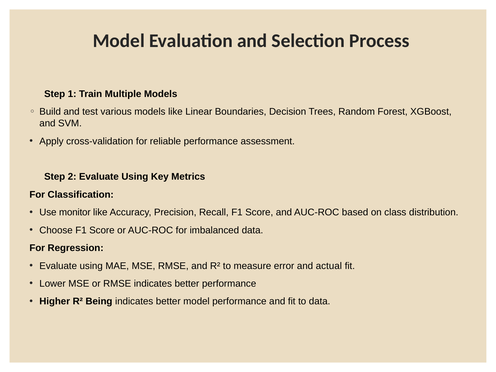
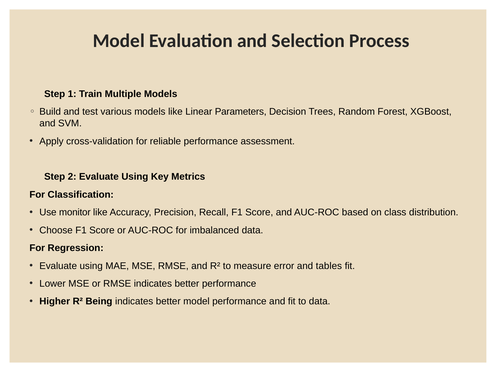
Boundaries: Boundaries -> Parameters
actual: actual -> tables
